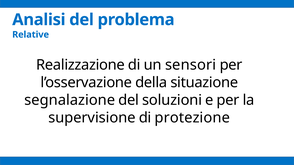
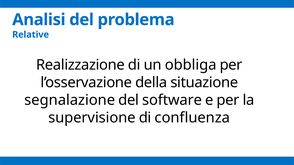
sensori: sensori -> obbliga
soluzioni: soluzioni -> software
protezione: protezione -> confluenza
